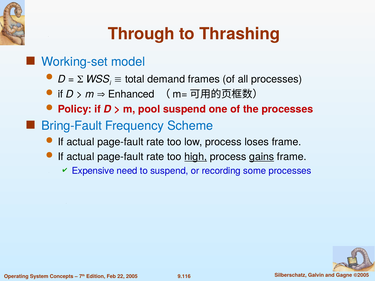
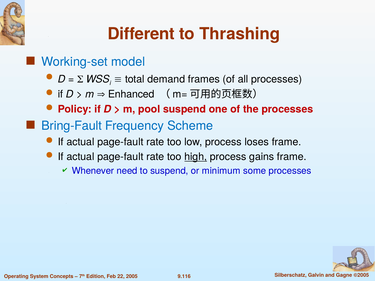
Through: Through -> Different
gains underline: present -> none
Expensive: Expensive -> Whenever
recording: recording -> minimum
